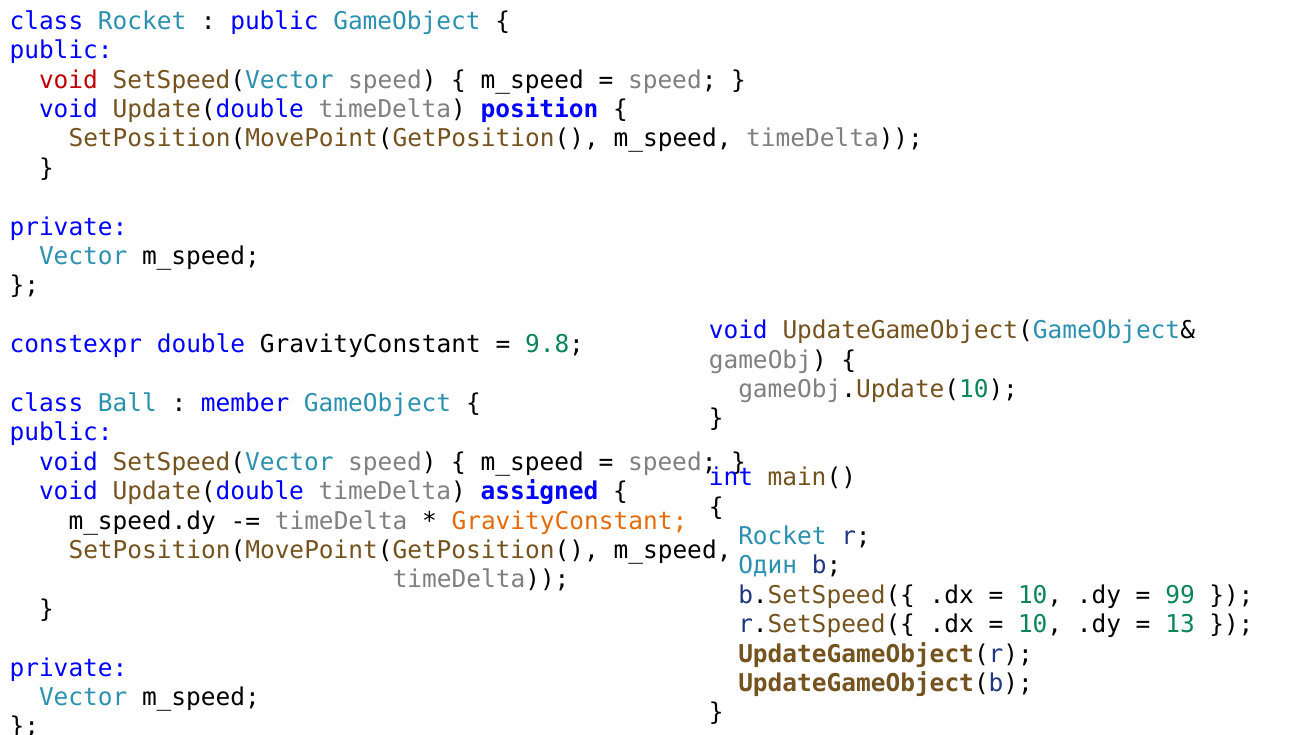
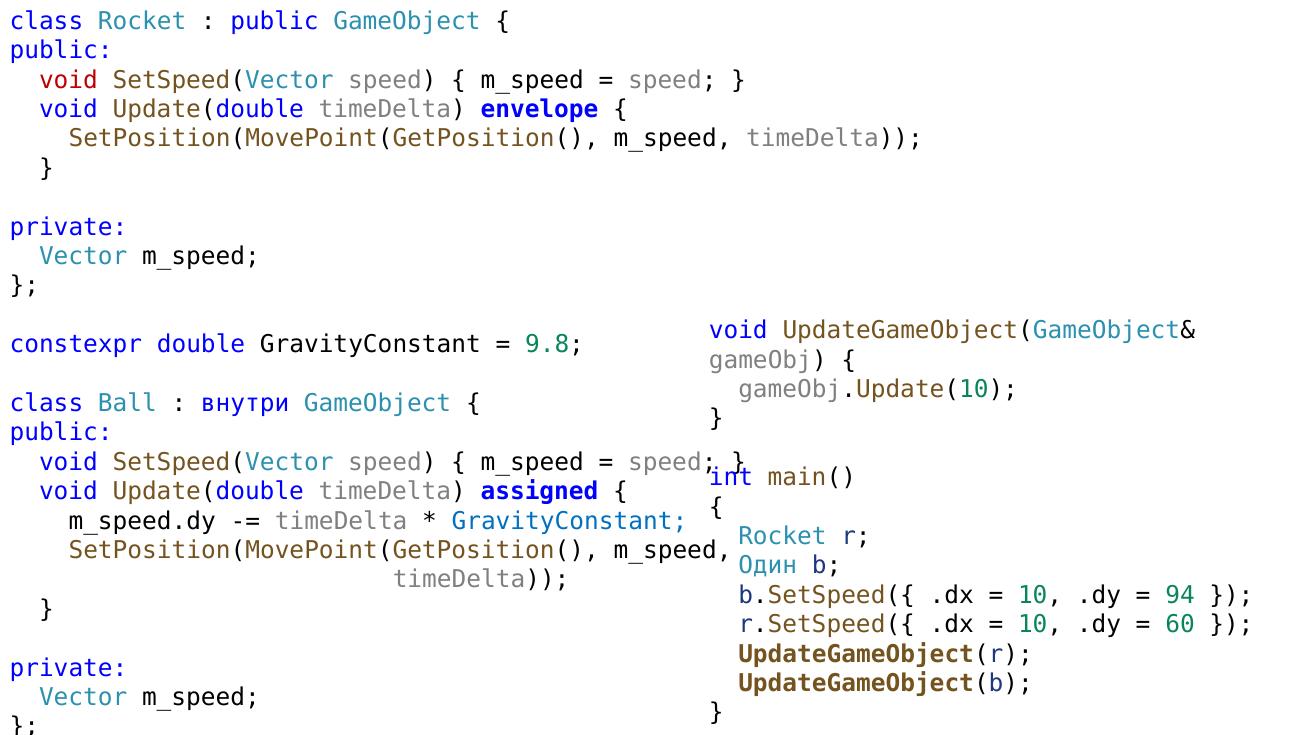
position: position -> envelope
member: member -> внутри
GravityConstant at (569, 521) colour: orange -> blue
99: 99 -> 94
13: 13 -> 60
